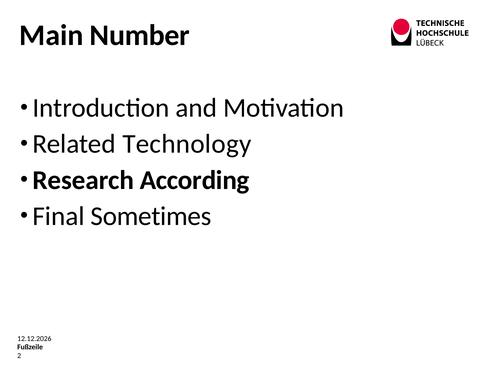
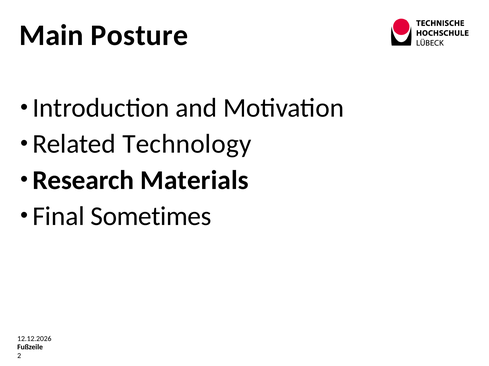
Number: Number -> Posture
According: According -> Materials
